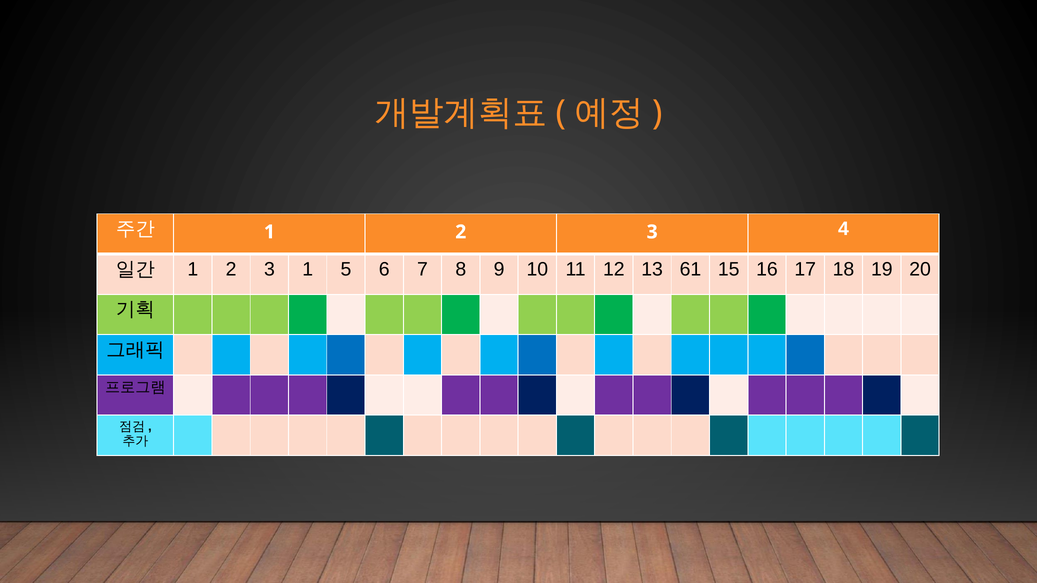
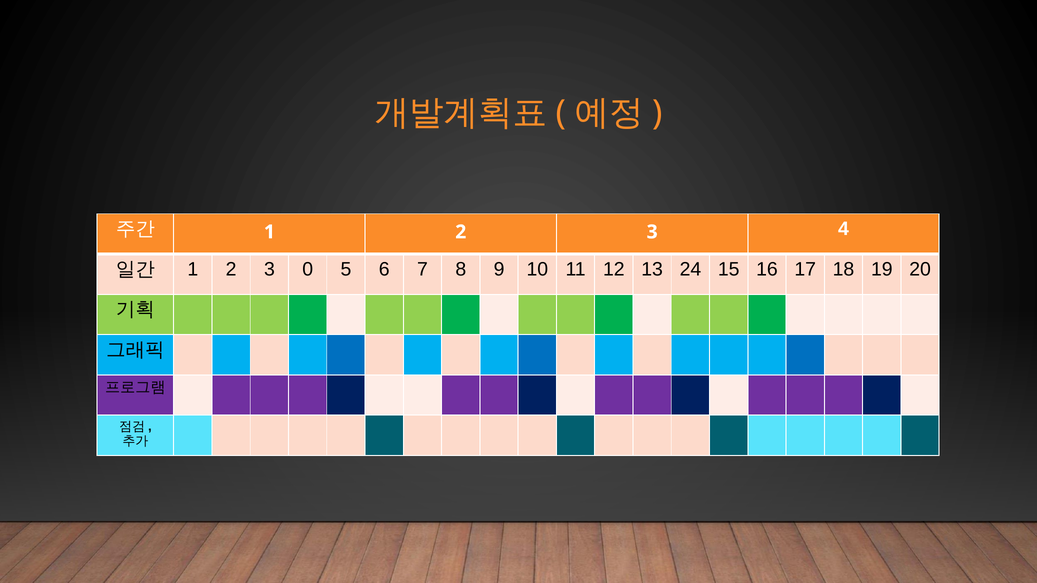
3 1: 1 -> 0
61: 61 -> 24
